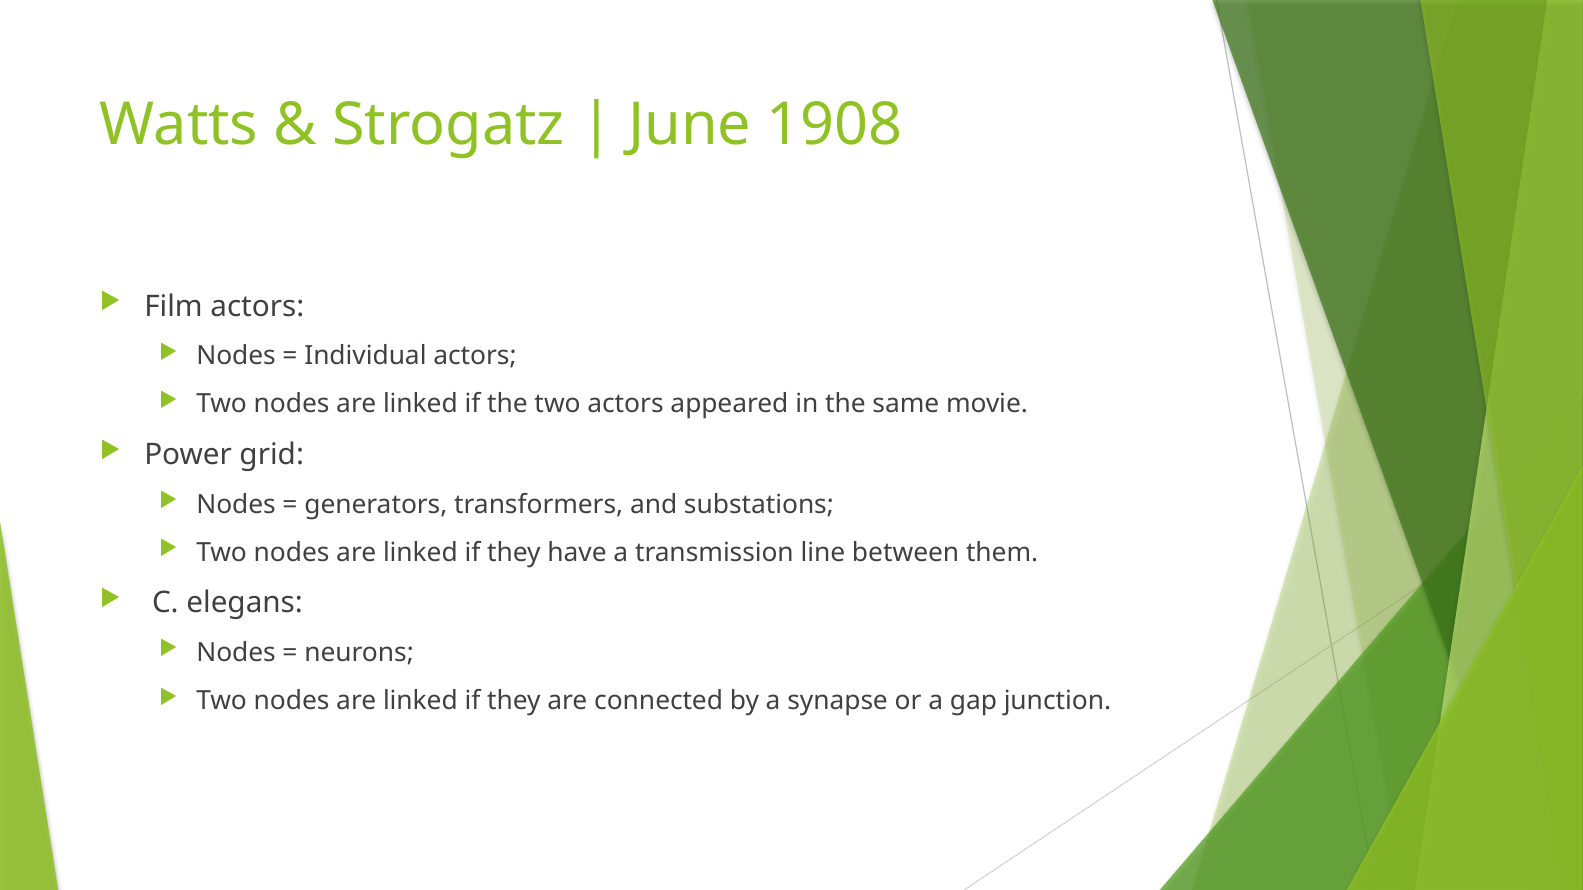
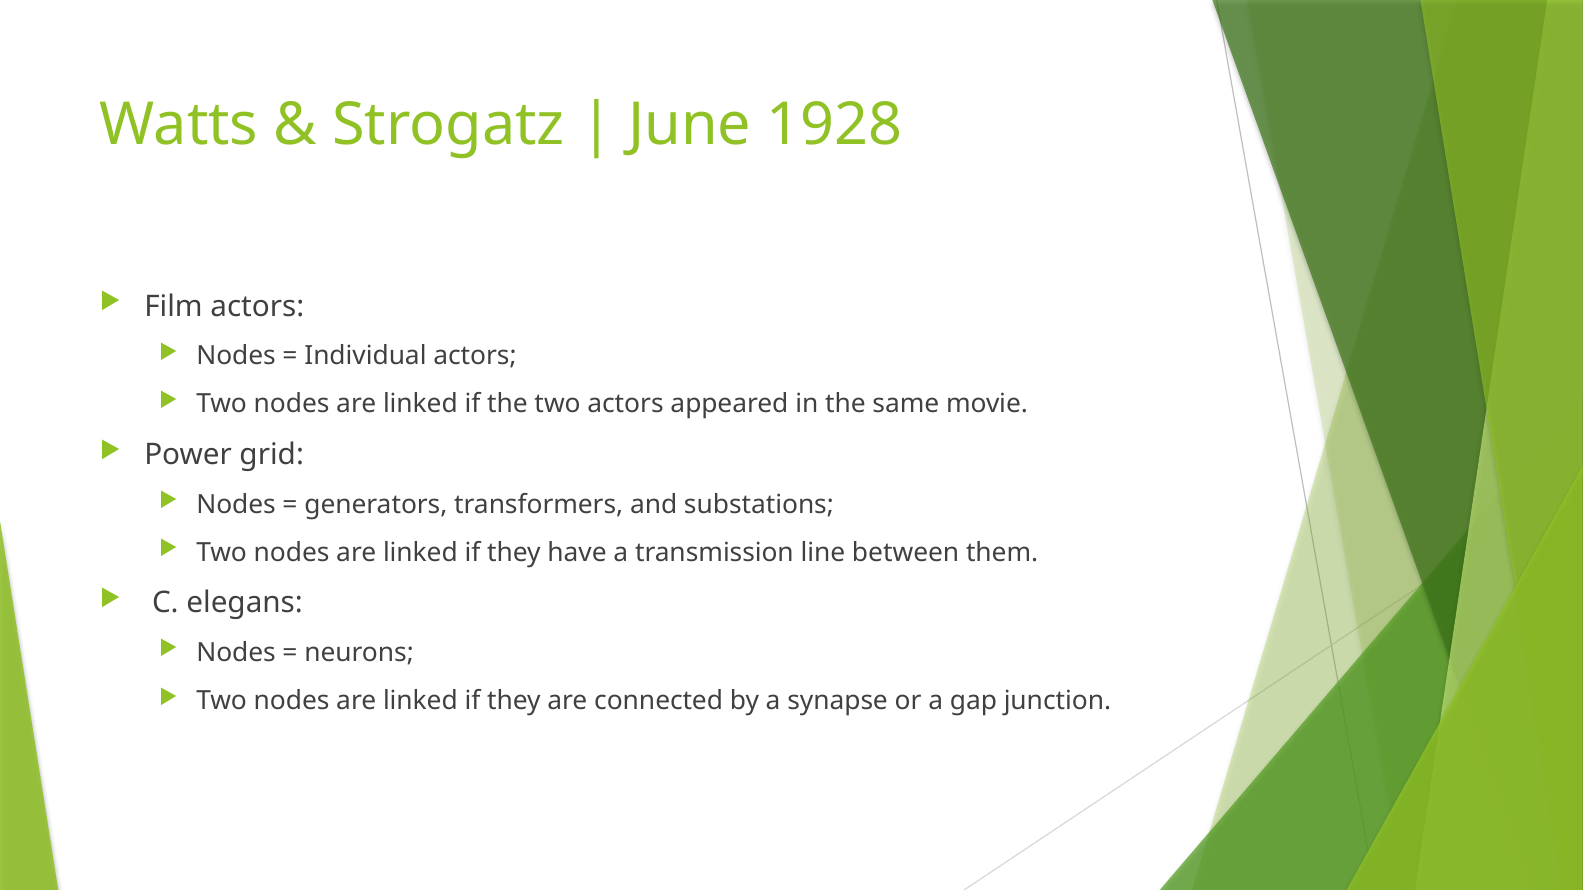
1908: 1908 -> 1928
